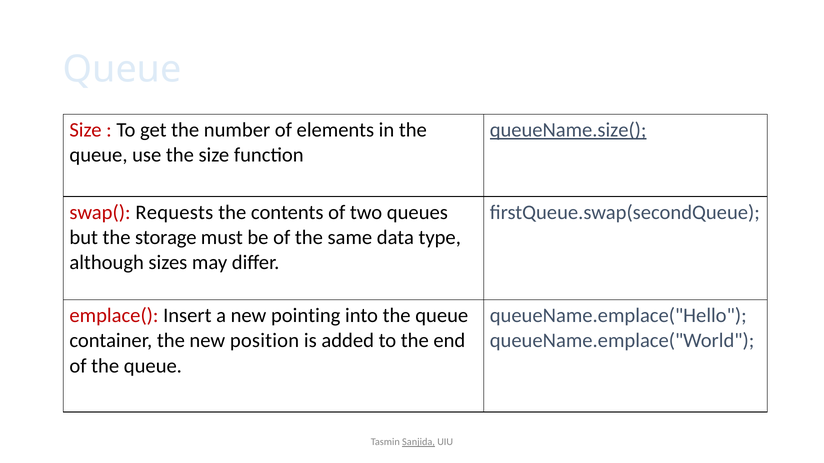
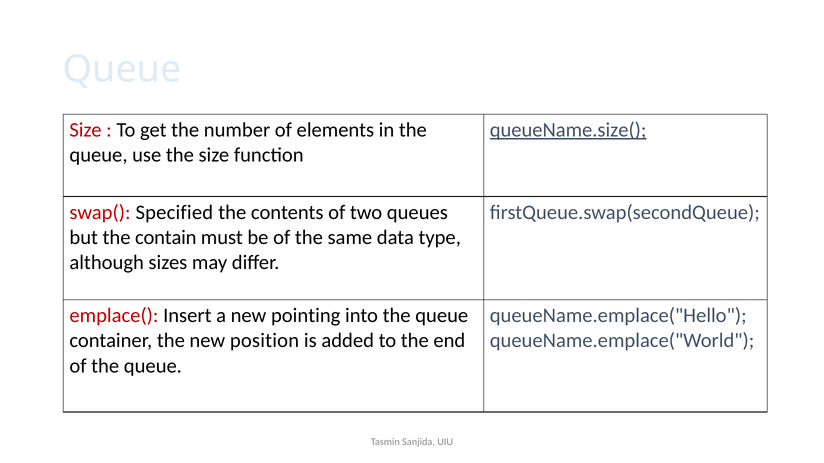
Requests: Requests -> Specified
storage: storage -> contain
Sanjida underline: present -> none
